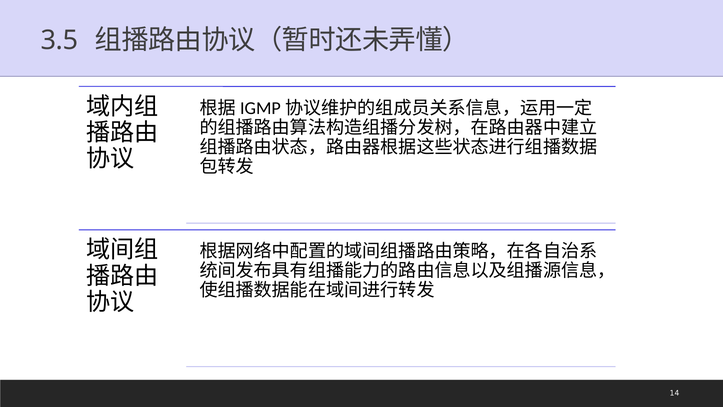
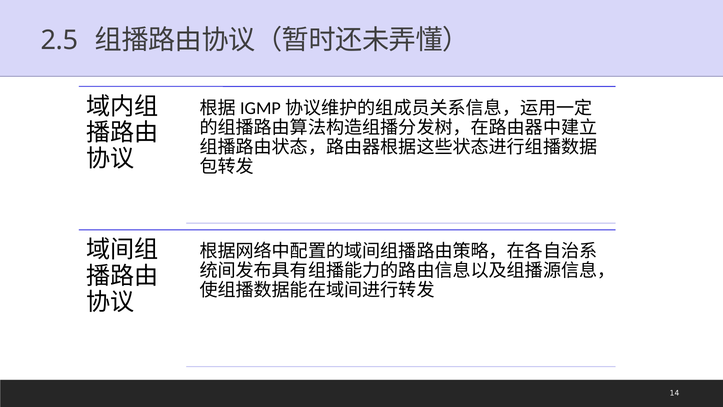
3.5: 3.5 -> 2.5
